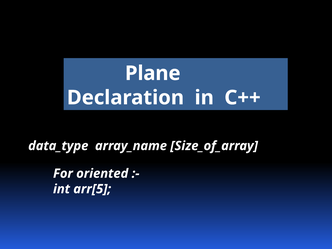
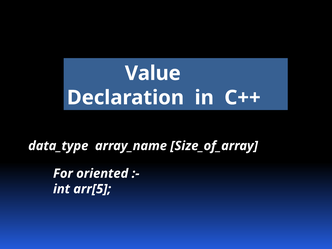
Plane: Plane -> Value
